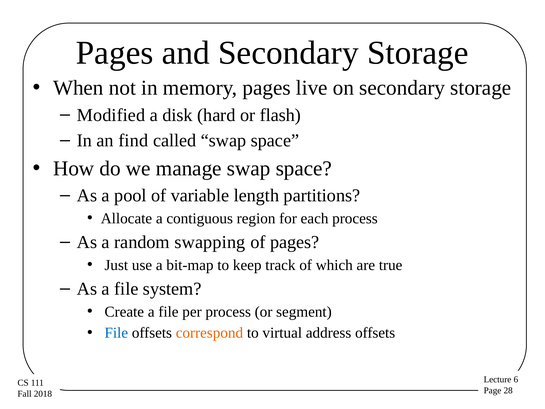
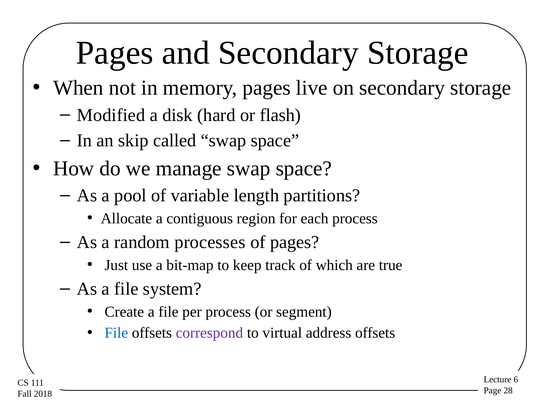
find: find -> skip
swapping: swapping -> processes
correspond colour: orange -> purple
